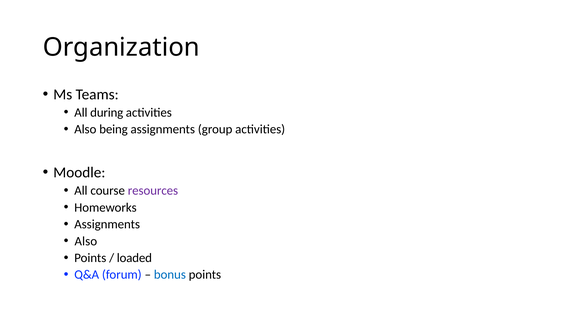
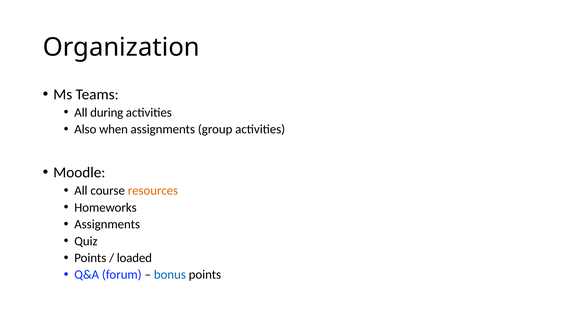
being: being -> when
resources colour: purple -> orange
Also at (86, 241): Also -> Quiz
